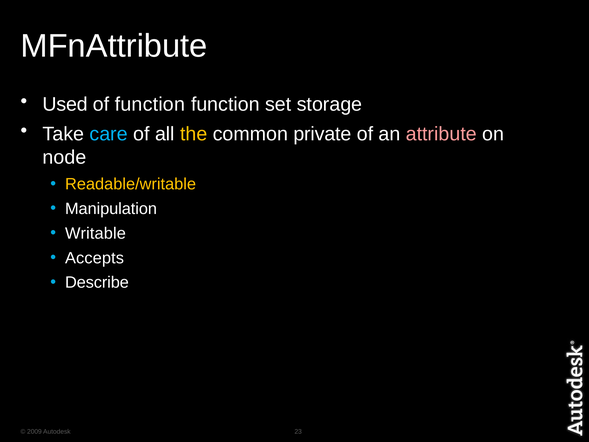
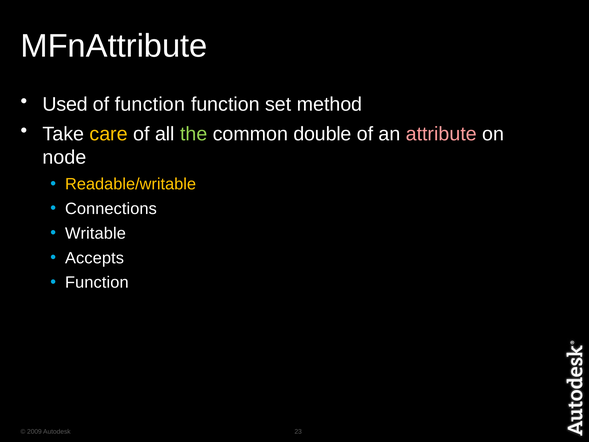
storage: storage -> method
care colour: light blue -> yellow
the colour: yellow -> light green
private: private -> double
Manipulation: Manipulation -> Connections
Describe at (97, 282): Describe -> Function
